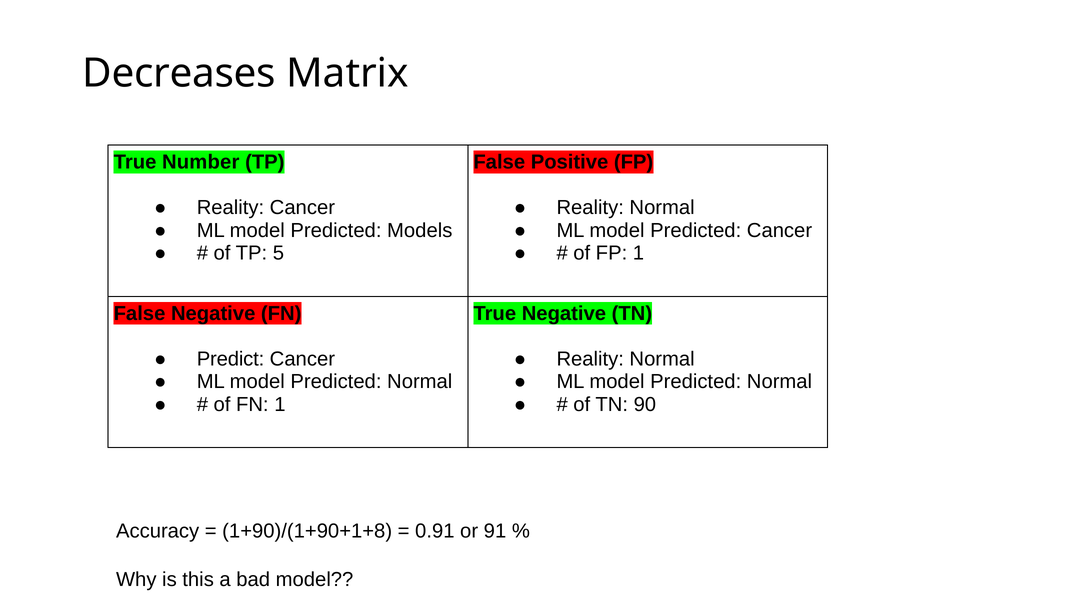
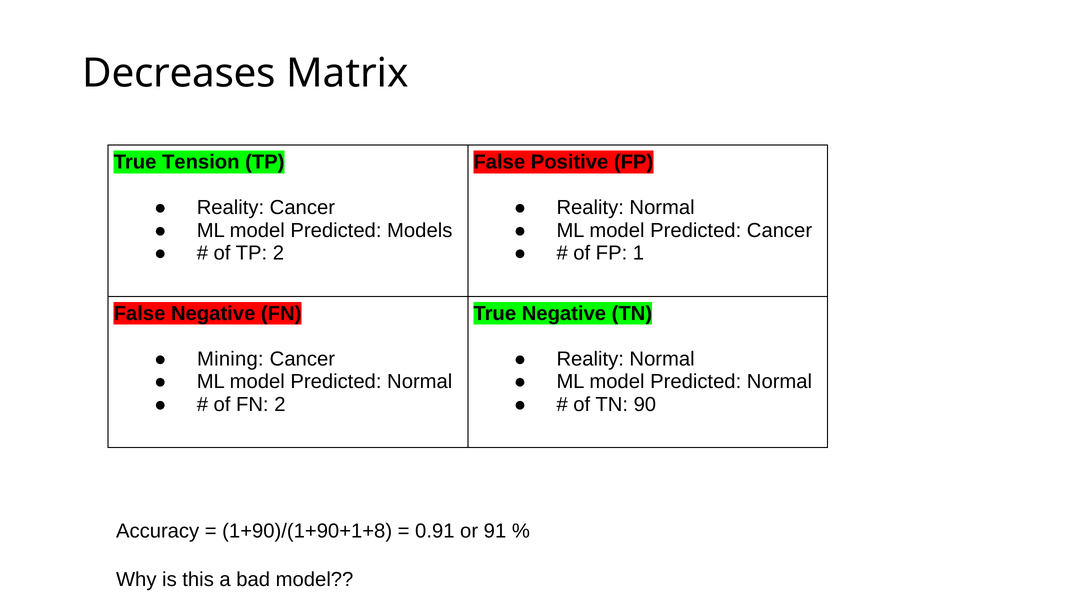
Number: Number -> Tension
TP 5: 5 -> 2
Predict: Predict -> Mining
FN 1: 1 -> 2
